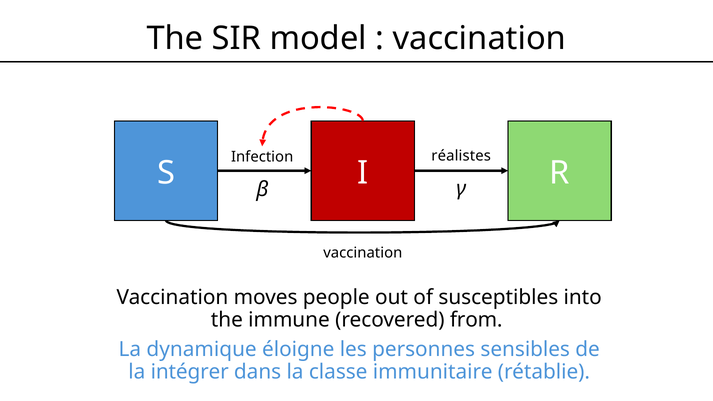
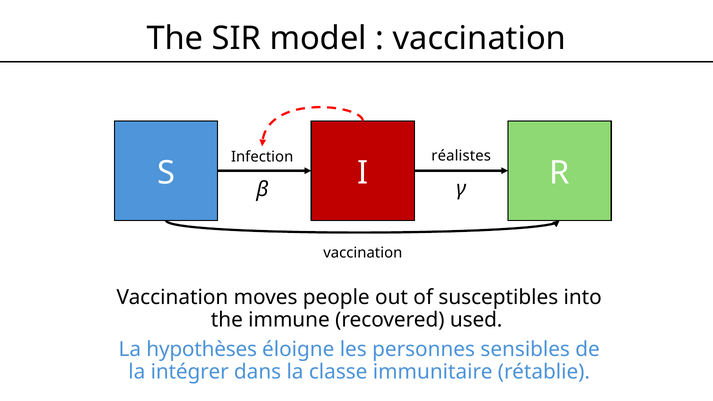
from: from -> used
dynamique: dynamique -> hypothèses
